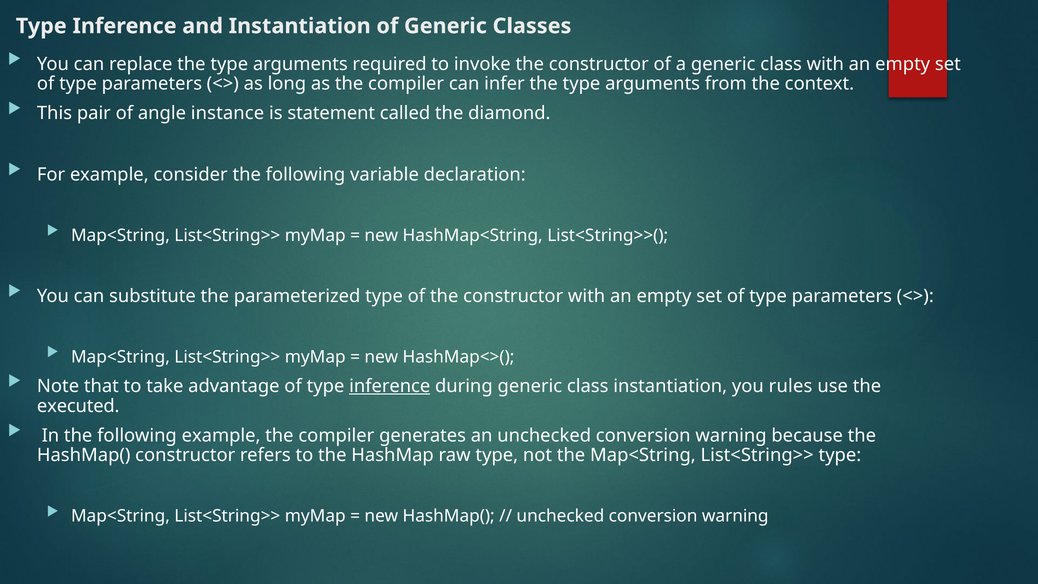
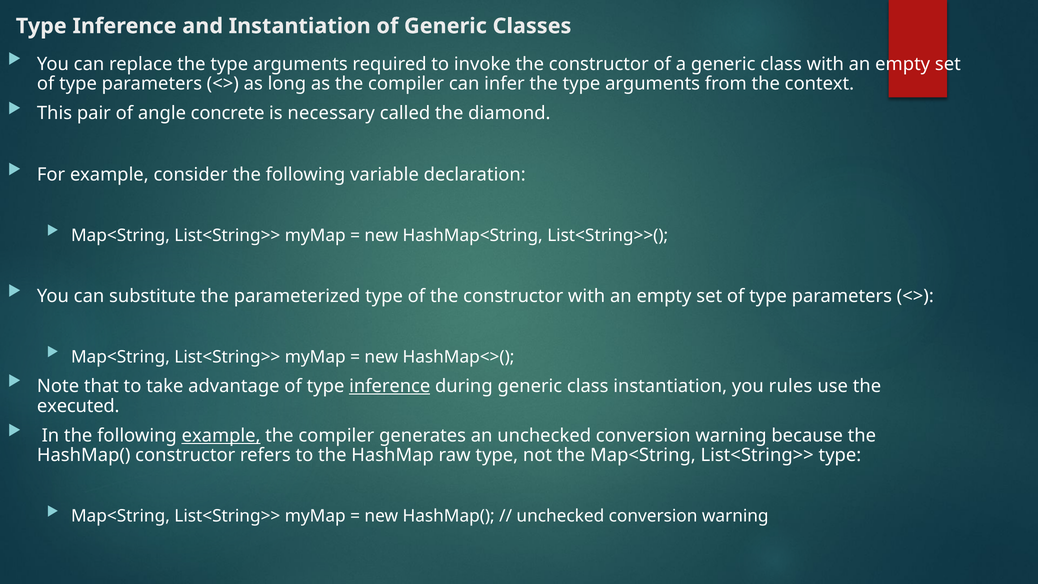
instance: instance -> concrete
statement: statement -> necessary
example at (221, 435) underline: none -> present
